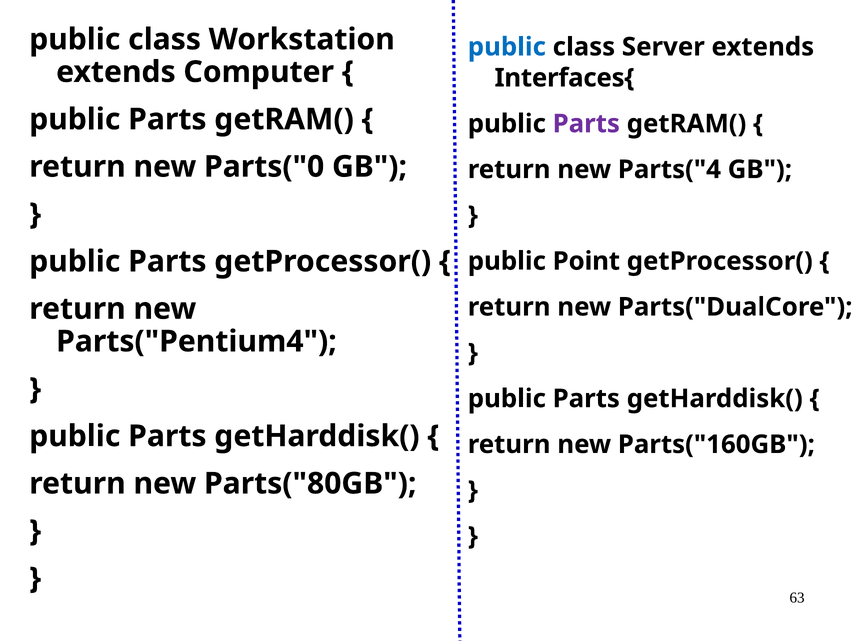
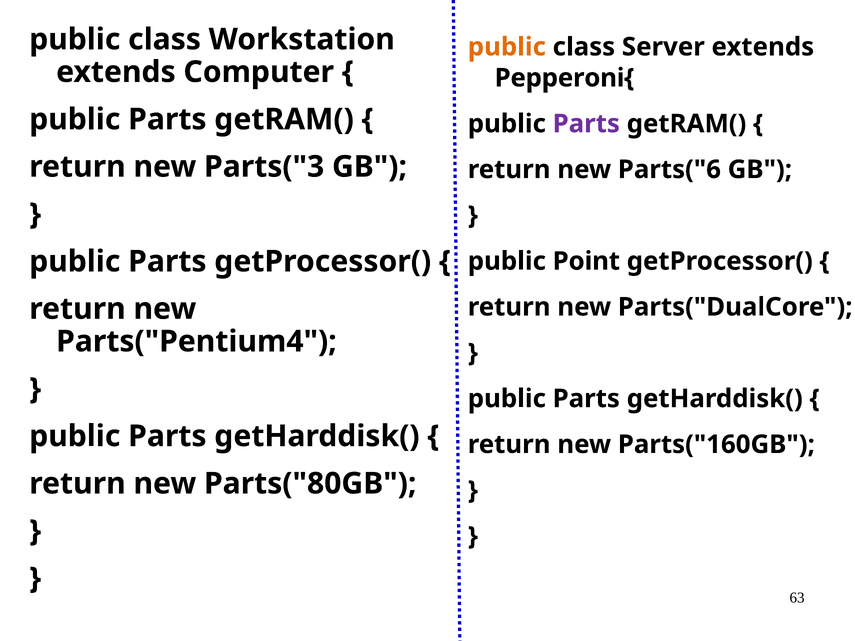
public at (507, 47) colour: blue -> orange
Interfaces{: Interfaces{ -> Pepperoni{
Parts("0: Parts("0 -> Parts("3
Parts("4: Parts("4 -> Parts("6
